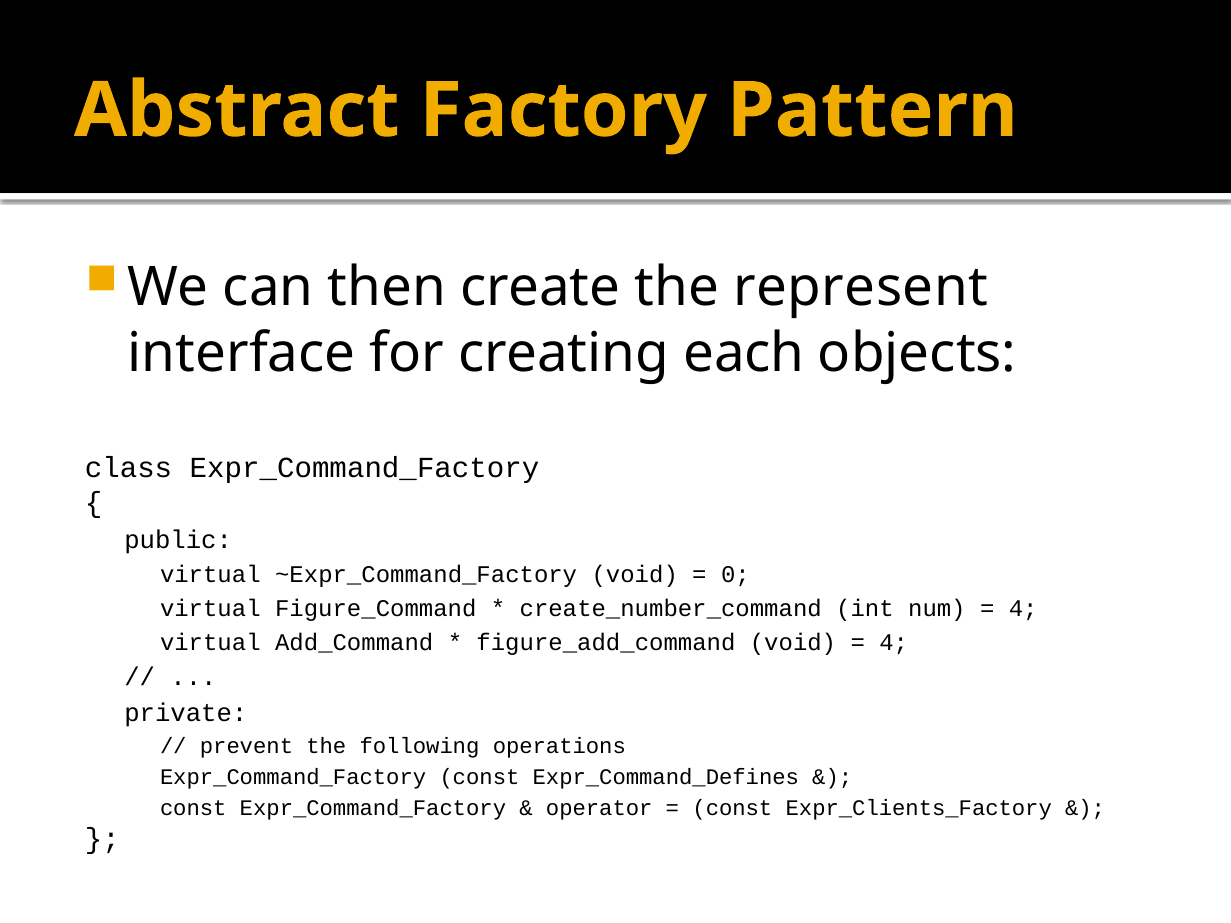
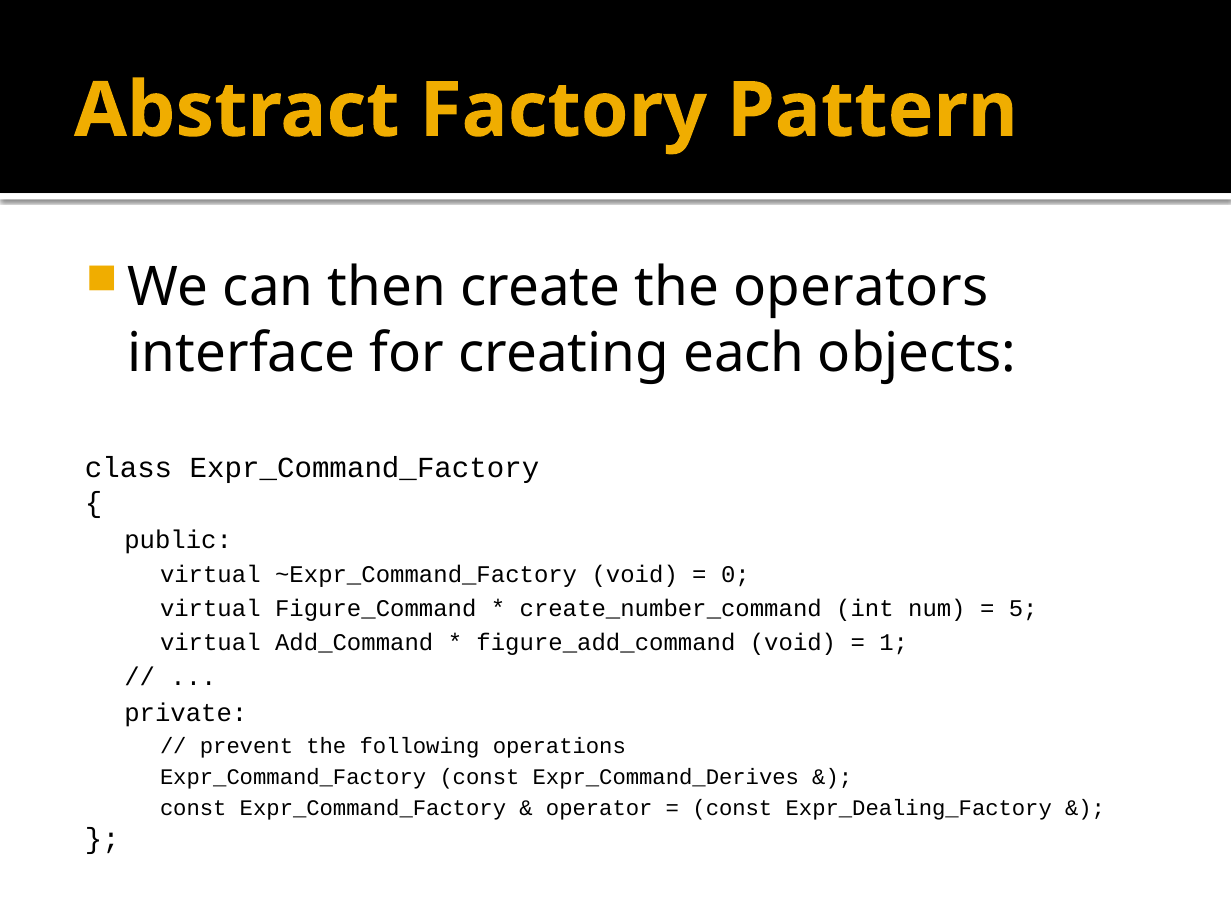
represent: represent -> operators
4 at (1023, 609): 4 -> 5
4 at (894, 642): 4 -> 1
Expr_Command_Defines: Expr_Command_Defines -> Expr_Command_Derives
Expr_Clients_Factory: Expr_Clients_Factory -> Expr_Dealing_Factory
